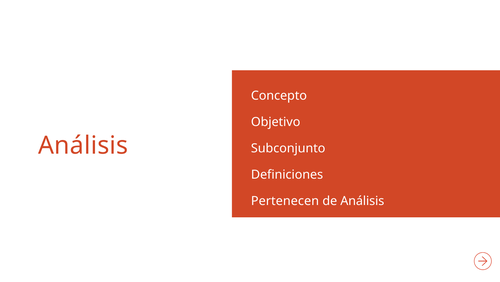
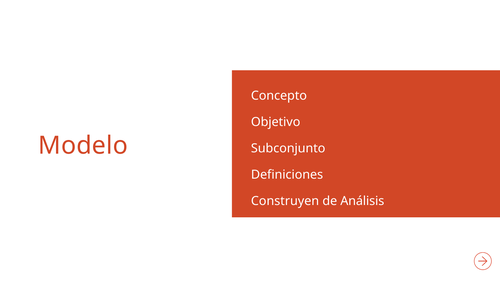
Análisis at (83, 145): Análisis -> Modelo
Pertenecen: Pertenecen -> Construyen
